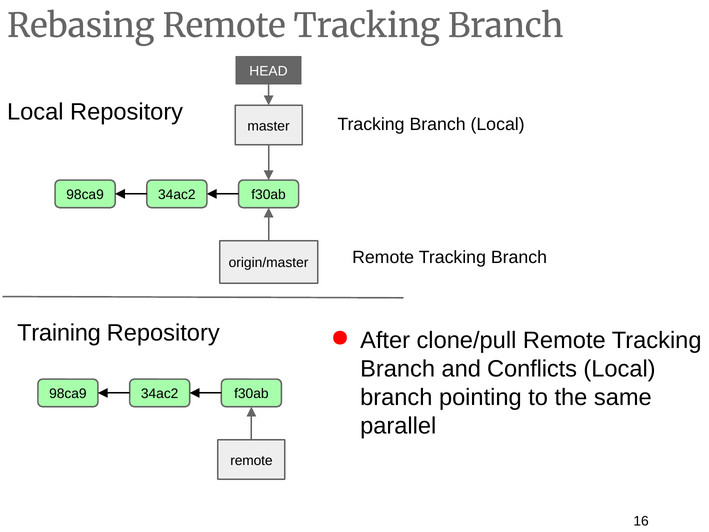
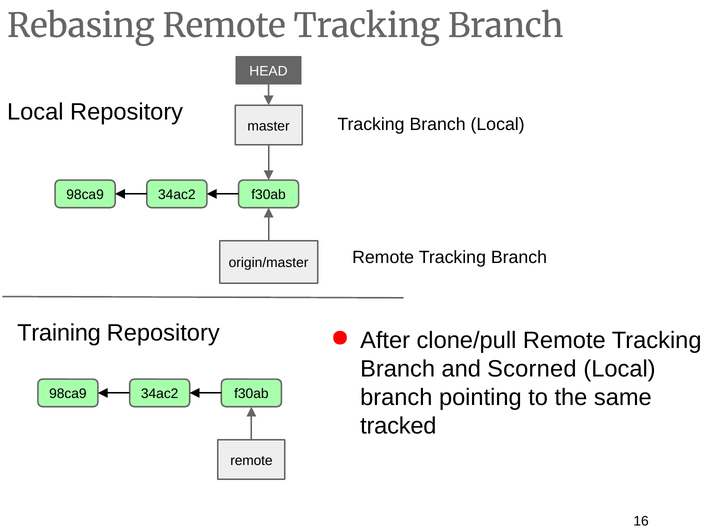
Conflicts: Conflicts -> Scorned
parallel: parallel -> tracked
